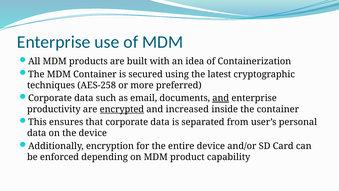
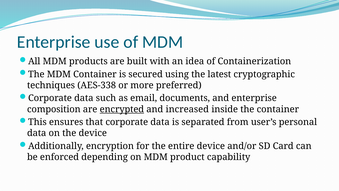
AES-258: AES-258 -> AES-338
and at (221, 98) underline: present -> none
productivity: productivity -> composition
